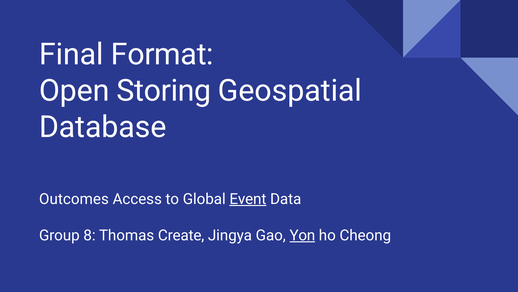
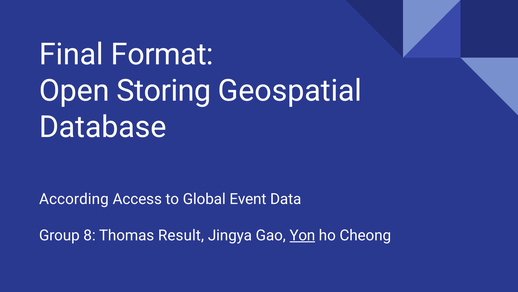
Outcomes: Outcomes -> According
Event underline: present -> none
Create: Create -> Result
